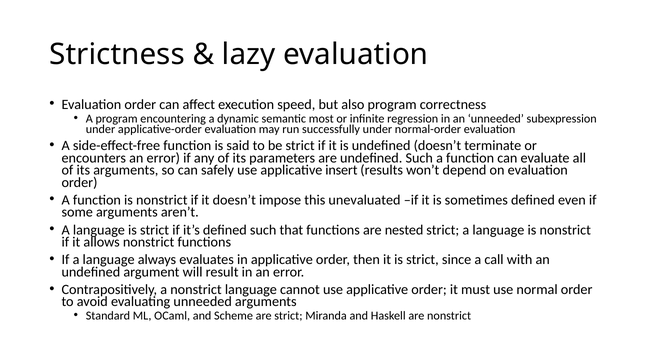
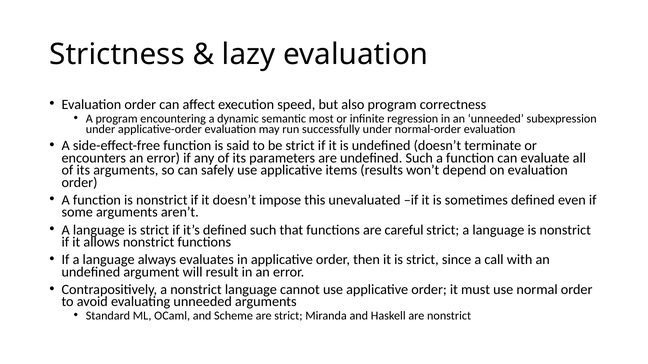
insert: insert -> items
nested: nested -> careful
